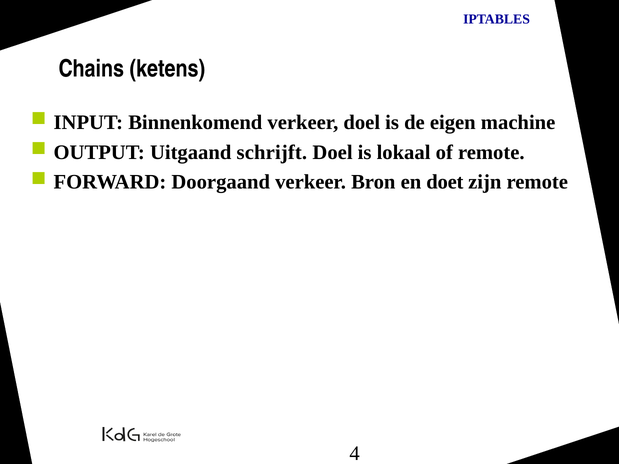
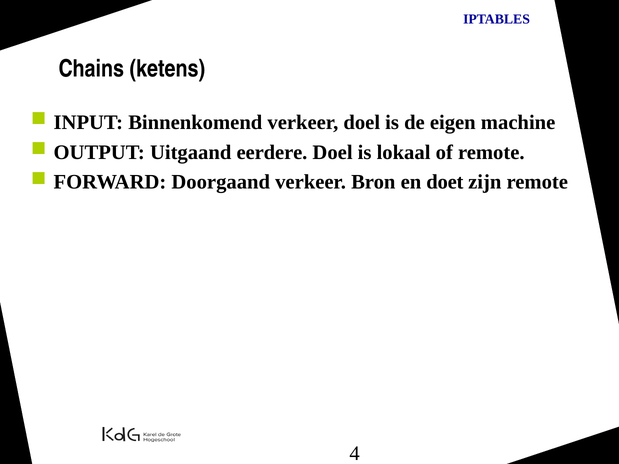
schrijft: schrijft -> eerdere
